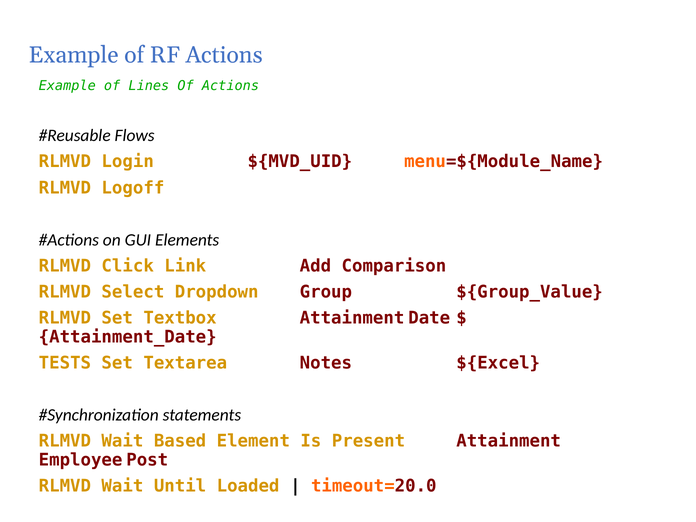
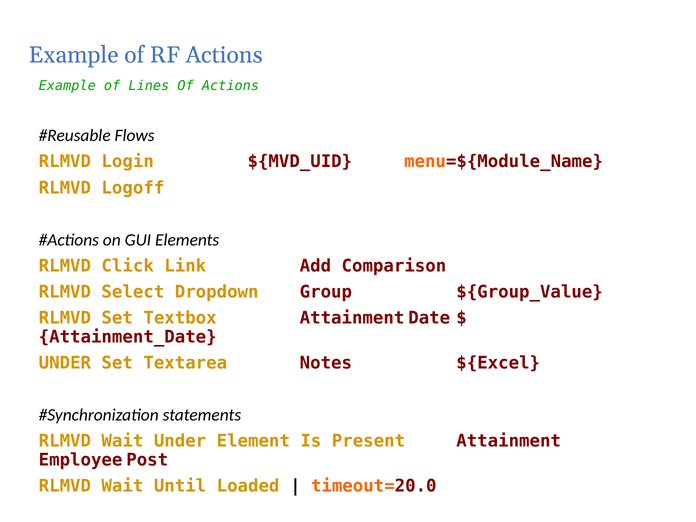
TESTS at (65, 363): TESTS -> UNDER
Wait Based: Based -> Under
